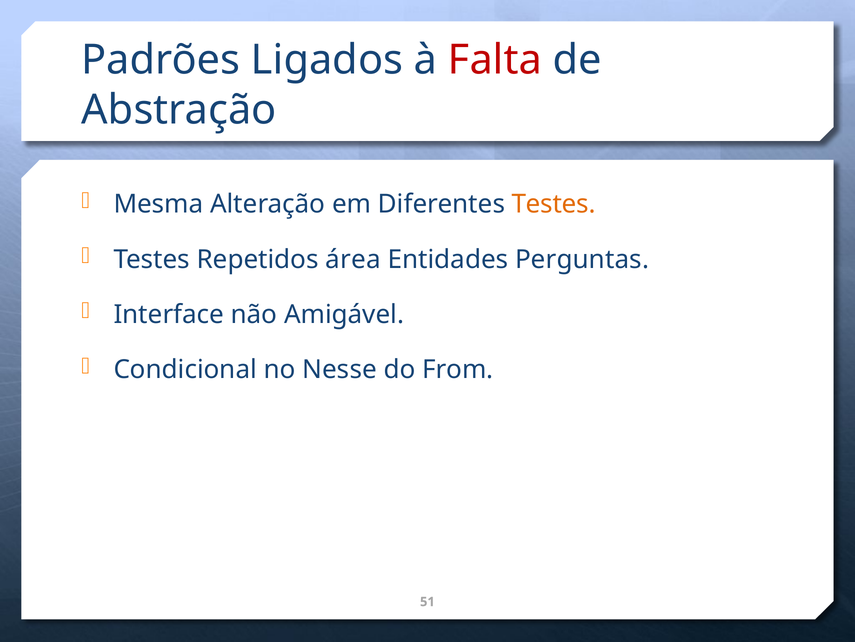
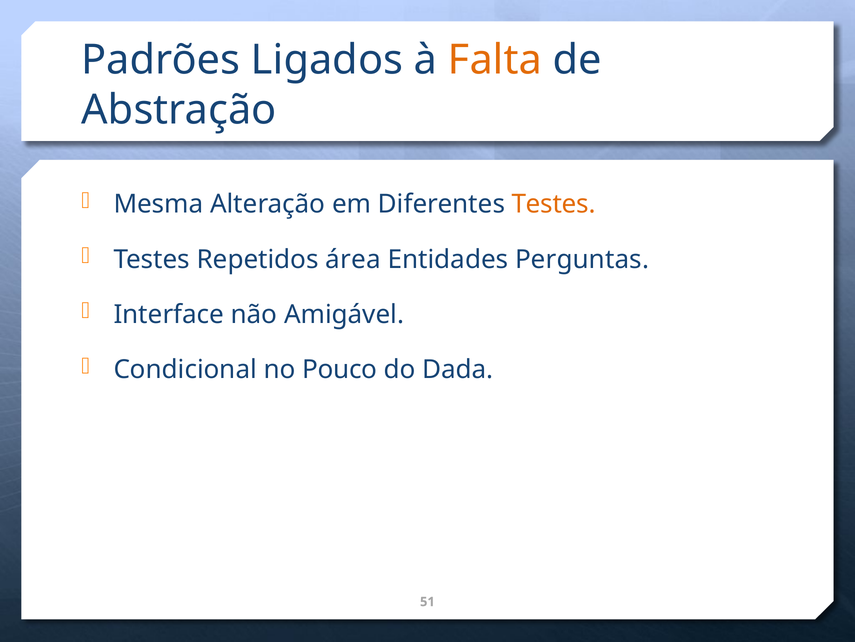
Falta colour: red -> orange
Nesse: Nesse -> Pouco
From: From -> Dada
